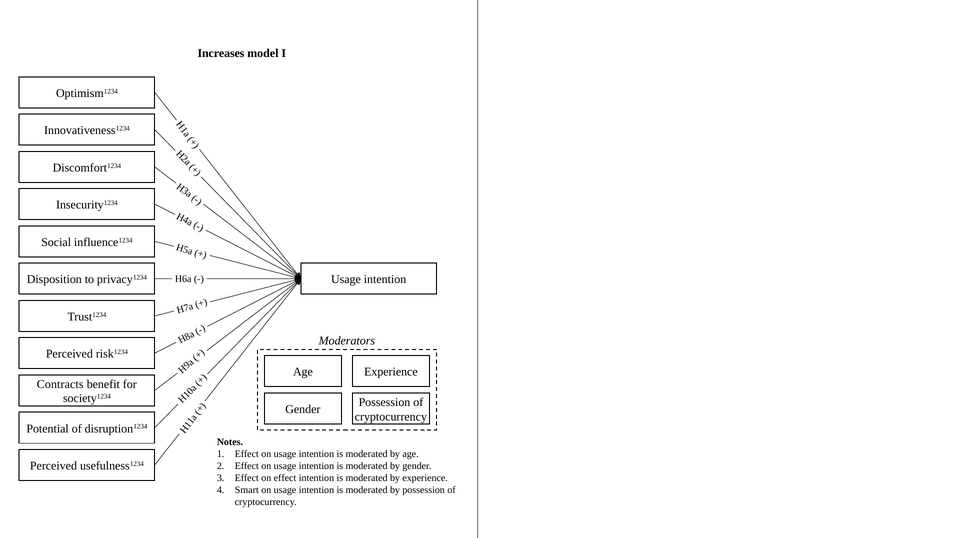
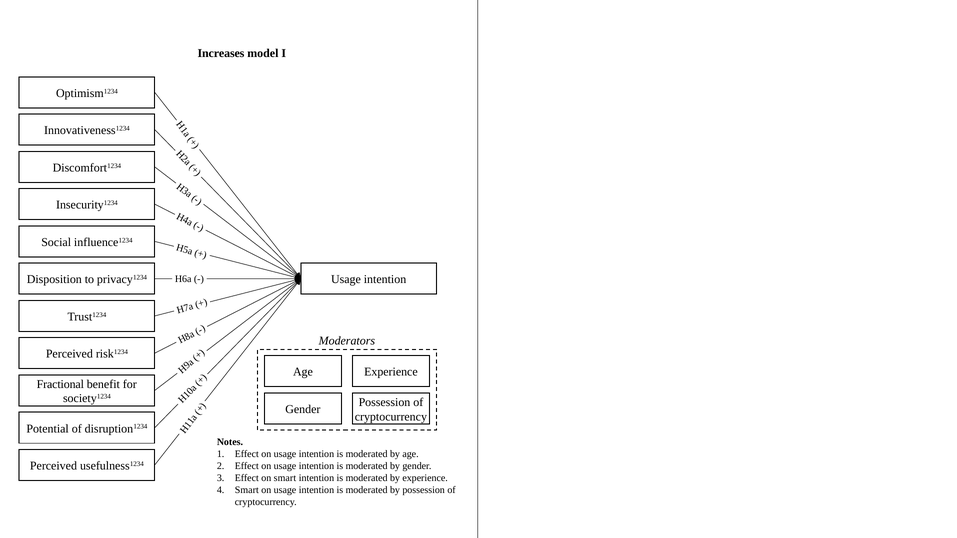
Contracts: Contracts -> Fractional
on effect: effect -> smart
